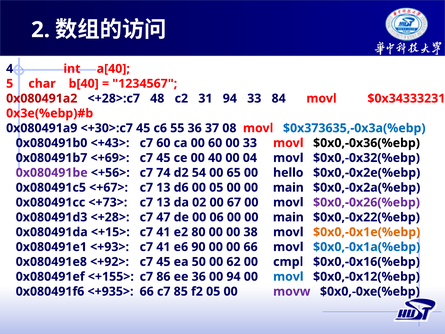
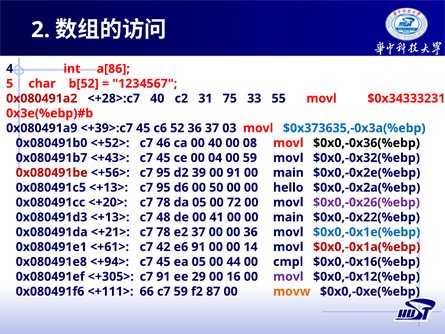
a[40: a[40 -> a[86
b[40: b[40 -> b[52
<+28>:c7 48: 48 -> 40
31 94: 94 -> 75
84: 84 -> 55
<+30>:c7: <+30>:c7 -> <+39>:c7
55: 55 -> 52
08: 08 -> 03
<+43>: <+43> -> <+52>
c7 60: 60 -> 46
00 60: 60 -> 40
00 33: 33 -> 08
<+69>: <+69> -> <+43>
40: 40 -> 04
00 04: 04 -> 59
0x080491be colour: purple -> red
<+56> c7 74: 74 -> 95
54: 54 -> 39
00 65: 65 -> 91
hello at (288, 173): hello -> main
0x080491c5 <+67>: <+67> -> <+13>
13 at (163, 187): 13 -> 95
00 05: 05 -> 50
main at (288, 187): main -> hello
<+73>: <+73> -> <+20>
13 at (163, 202): 13 -> 78
da 02: 02 -> 05
67: 67 -> 72
0x080491d3 <+28>: <+28> -> <+13>
47: 47 -> 48
06: 06 -> 41
<+15>: <+15> -> <+21>
41 at (163, 232): 41 -> 78
e2 80: 80 -> 37
00 38: 38 -> 36
$0x0,-0x1e(%ebp colour: orange -> blue
<+93>: <+93> -> <+61>
41 at (163, 247): 41 -> 42
e6 90: 90 -> 91
00 66: 66 -> 14
$0x0,-0x1a(%ebp colour: blue -> red
<+92>: <+92> -> <+94>
ea 50: 50 -> 05
62: 62 -> 44
<+155>: <+155> -> <+305>
c7 86: 86 -> 91
ee 36: 36 -> 29
00 94: 94 -> 16
movl at (288, 276) colour: blue -> purple
<+935>: <+935> -> <+111>
c7 85: 85 -> 59
f2 05: 05 -> 87
movw colour: purple -> orange
